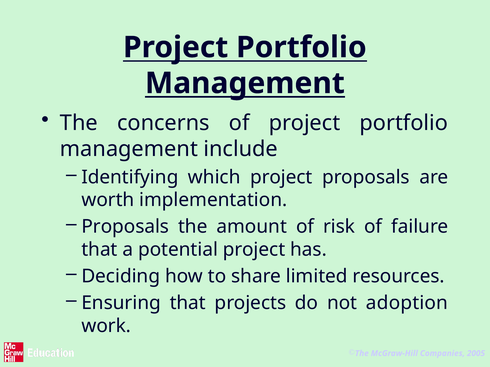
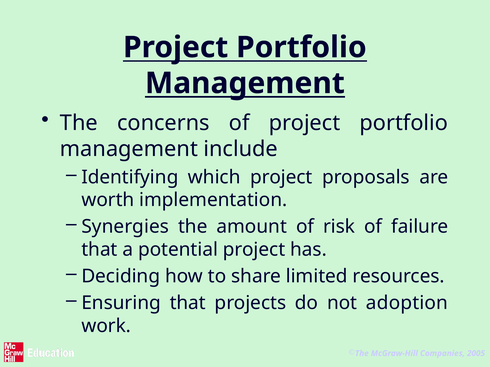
Proposals at (125, 227): Proposals -> Synergies
